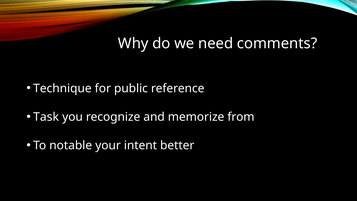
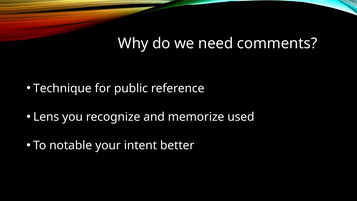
Task: Task -> Lens
from: from -> used
